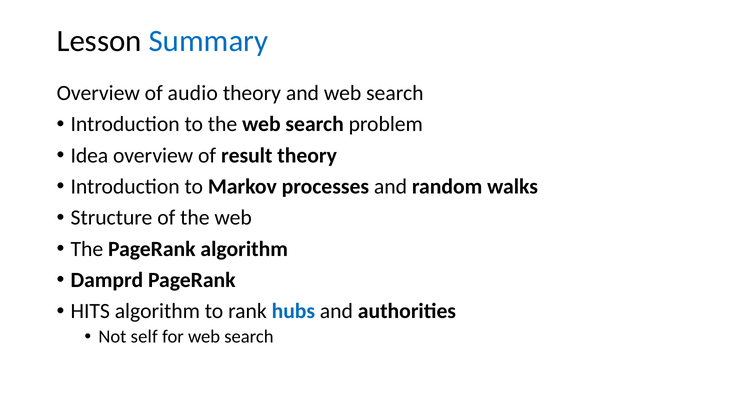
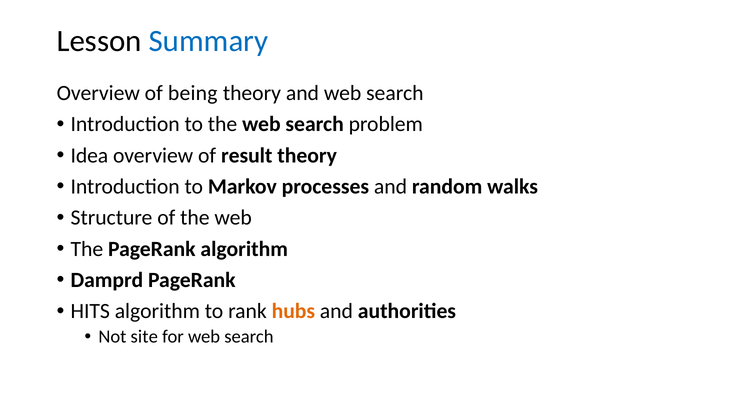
audio: audio -> being
hubs colour: blue -> orange
self: self -> site
